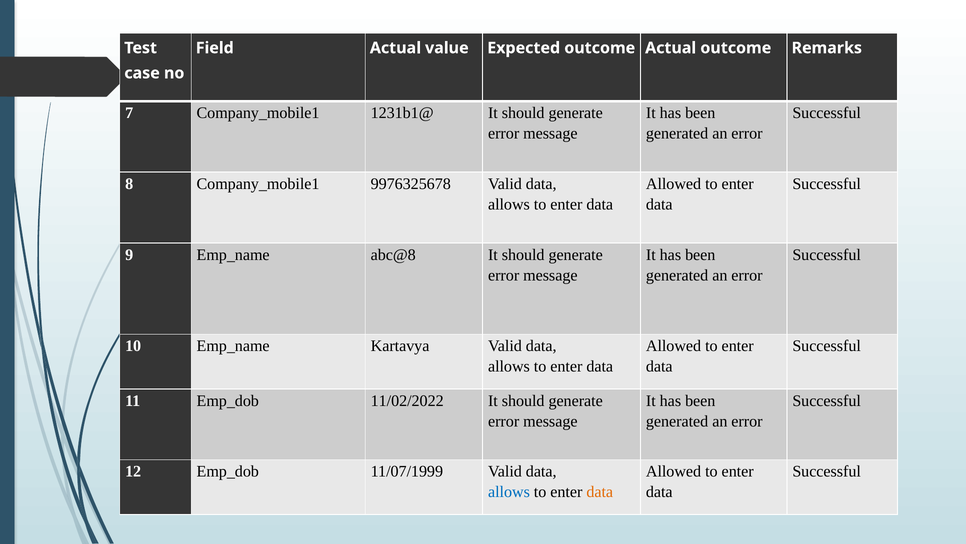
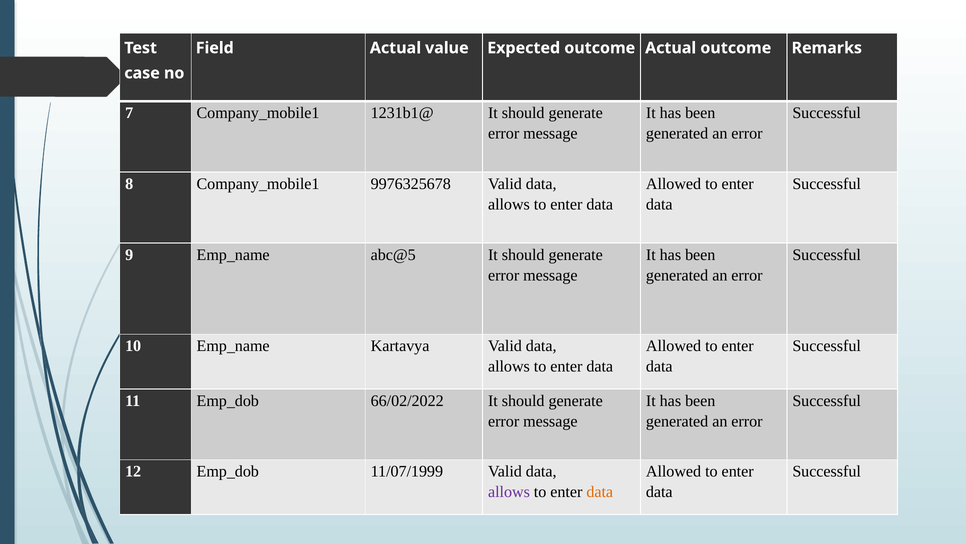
abc@8: abc@8 -> abc@5
11/02/2022: 11/02/2022 -> 66/02/2022
allows at (509, 492) colour: blue -> purple
